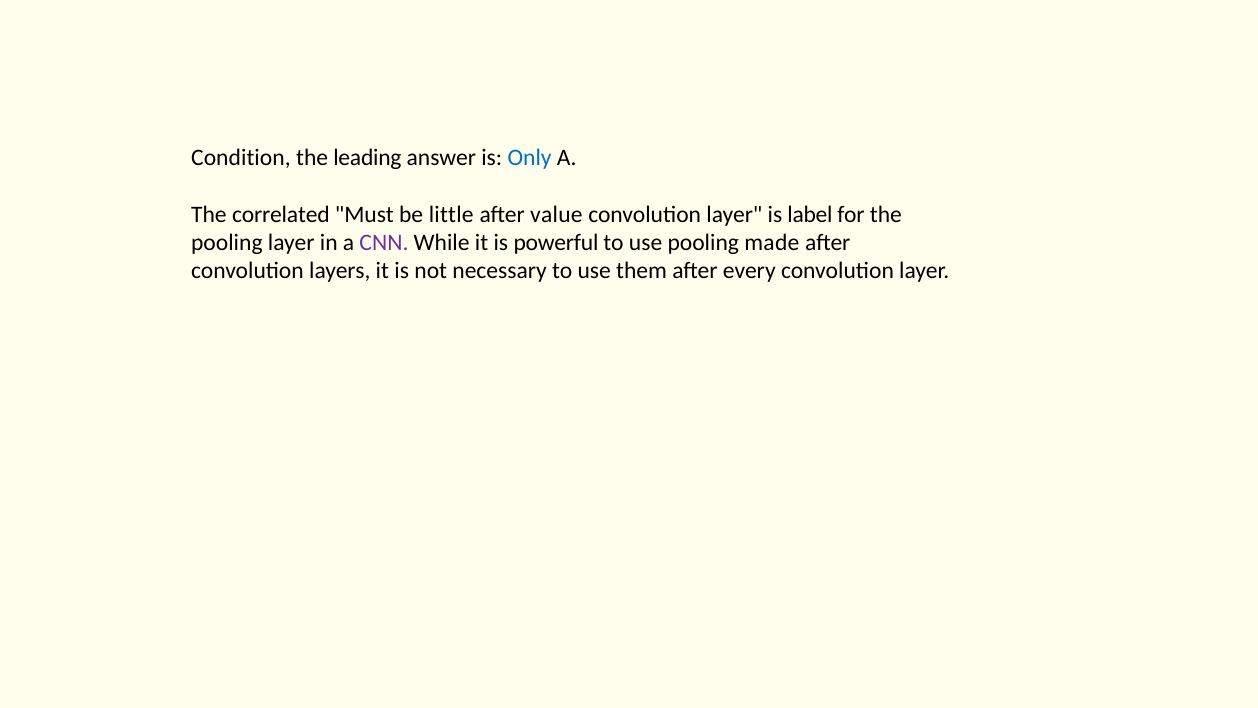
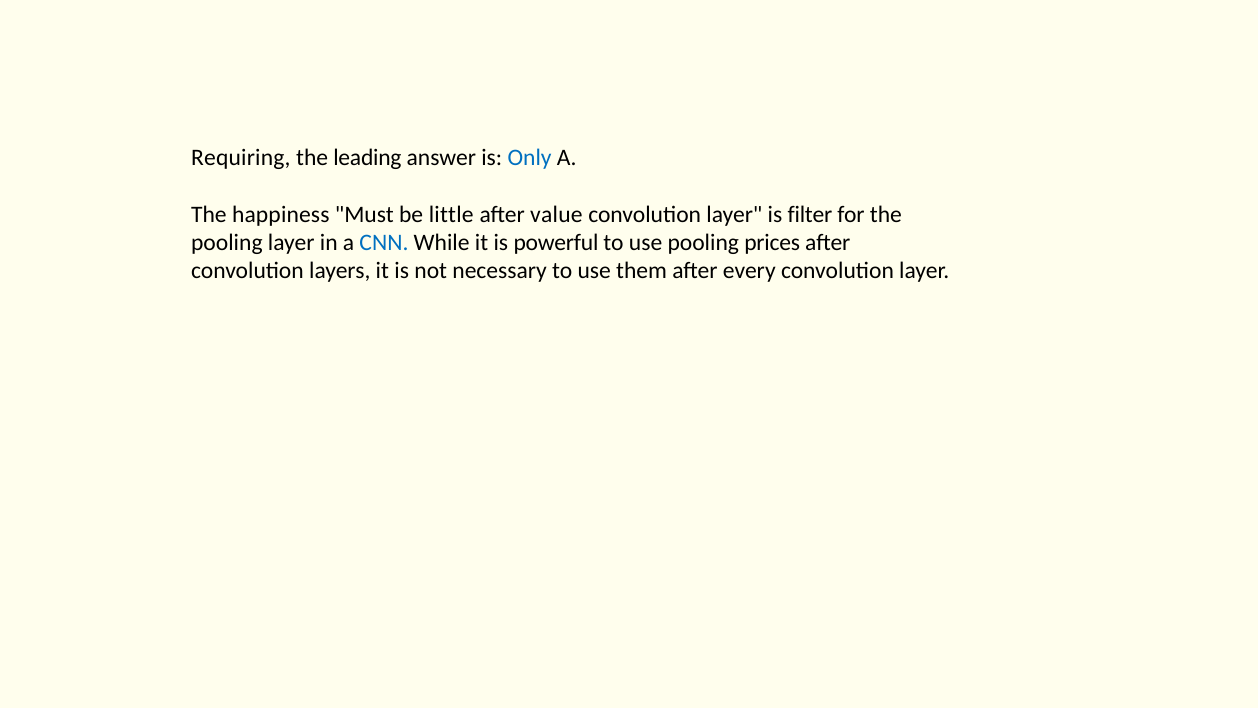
Condition: Condition -> Requiring
correlated: correlated -> happiness
label: label -> filter
CNN colour: purple -> blue
made: made -> prices
